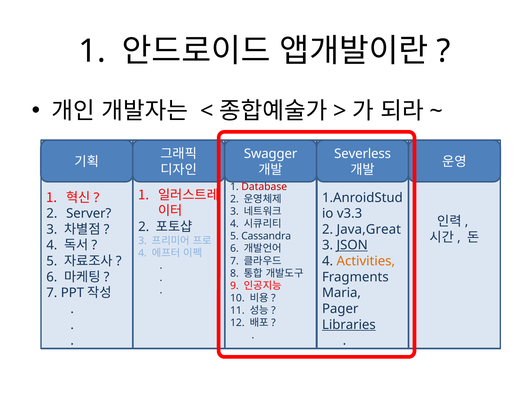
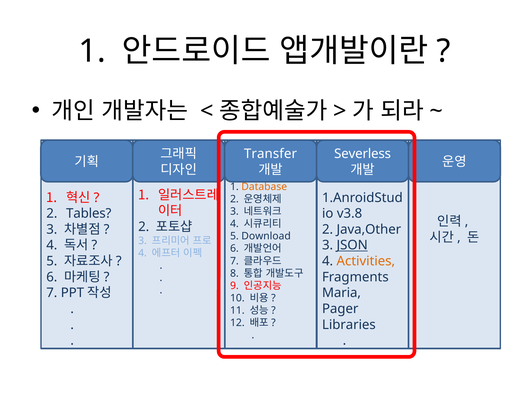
Swagger: Swagger -> Transfer
Database colour: red -> orange
Server: Server -> Tables
v3.3: v3.3 -> v3.8
Java,Great: Java,Great -> Java,Other
Cassandra: Cassandra -> Download
Libraries underline: present -> none
